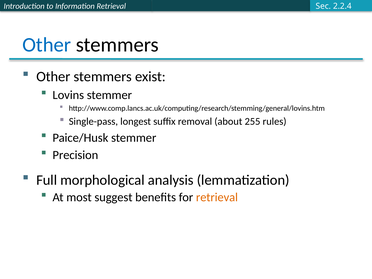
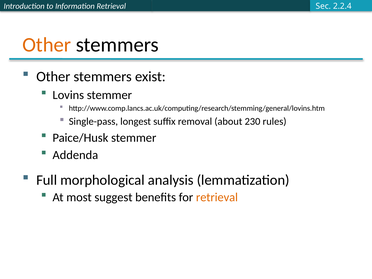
Other at (47, 45) colour: blue -> orange
255: 255 -> 230
Precision: Precision -> Addenda
